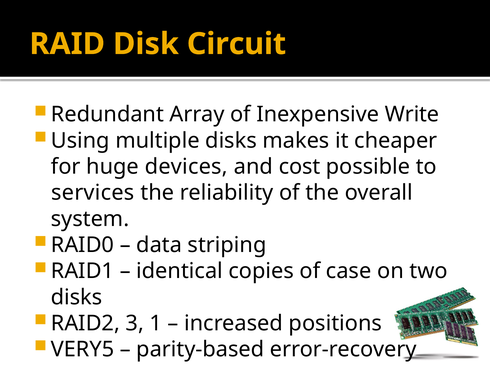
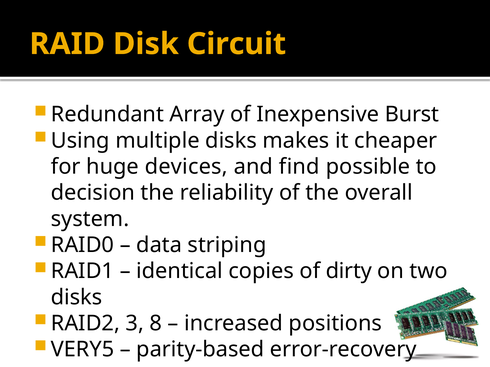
Write: Write -> Burst
cost: cost -> find
services: services -> decision
case: case -> dirty
1: 1 -> 8
